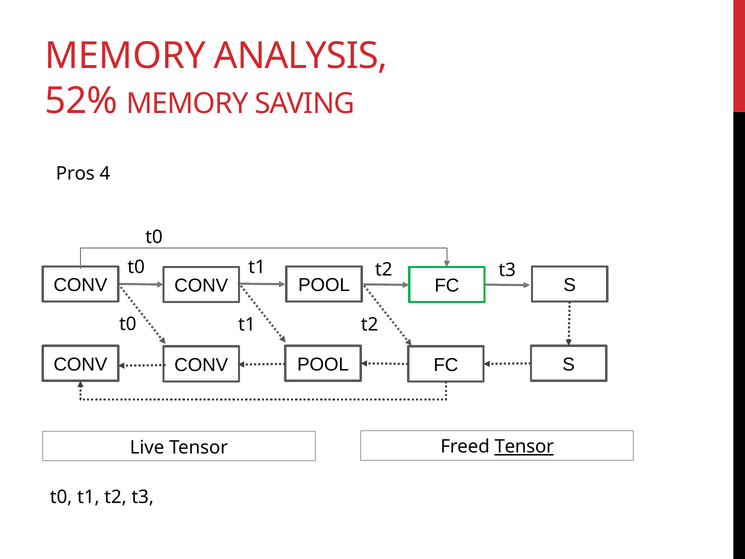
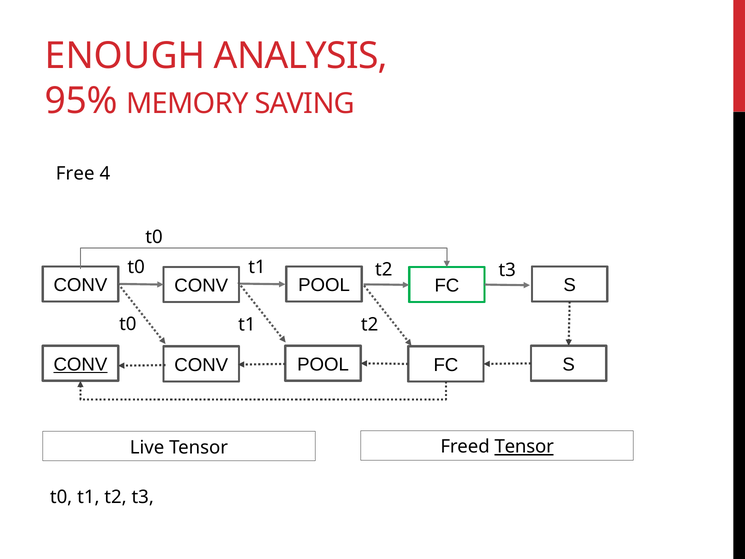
MEMORY at (125, 56): MEMORY -> ENOUGH
52%: 52% -> 95%
Pros: Pros -> Free
CONV at (80, 364) underline: none -> present
